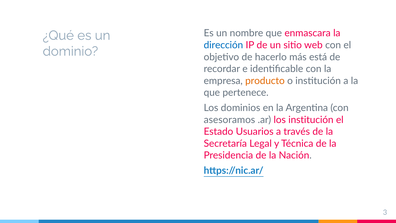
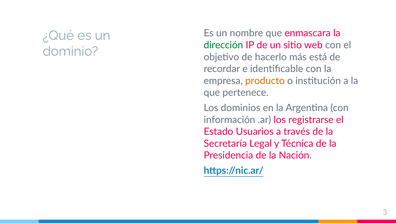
dirección colour: blue -> green
asesoramos: asesoramos -> información
los institución: institución -> registrarse
